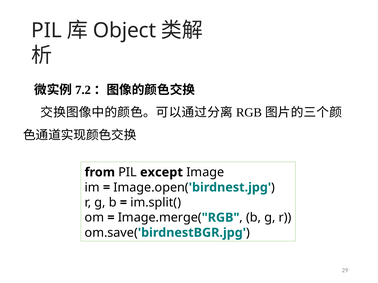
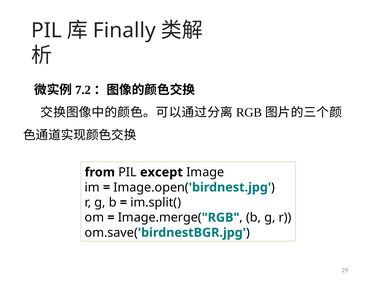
Object: Object -> Finally
